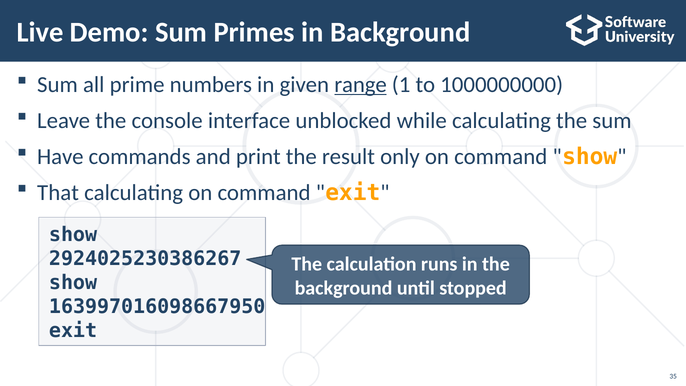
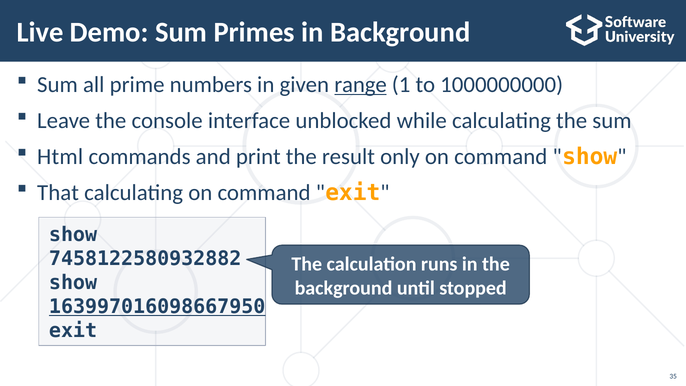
Have: Have -> Html
2924025230386267: 2924025230386267 -> 7458122580932882
163997016098667950 underline: none -> present
